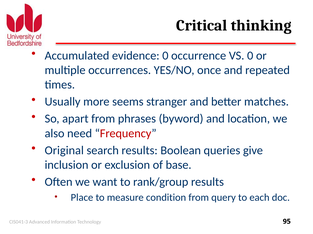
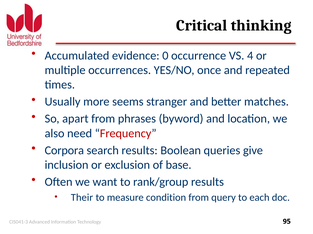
VS 0: 0 -> 4
Original: Original -> Corpora
Place: Place -> Their
